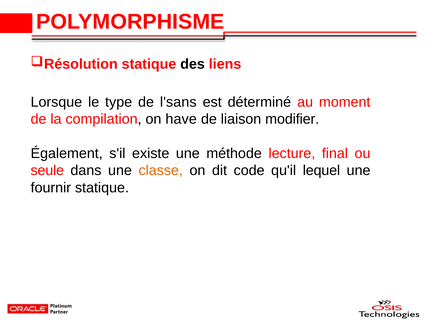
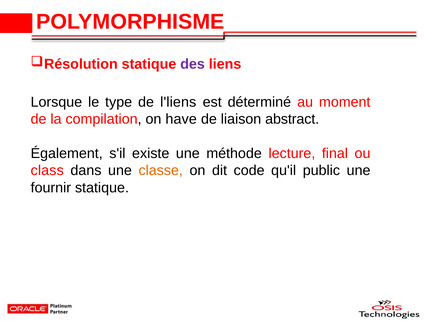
des colour: black -> purple
l'sans: l'sans -> l'liens
modifier: modifier -> abstract
seule: seule -> class
lequel: lequel -> public
